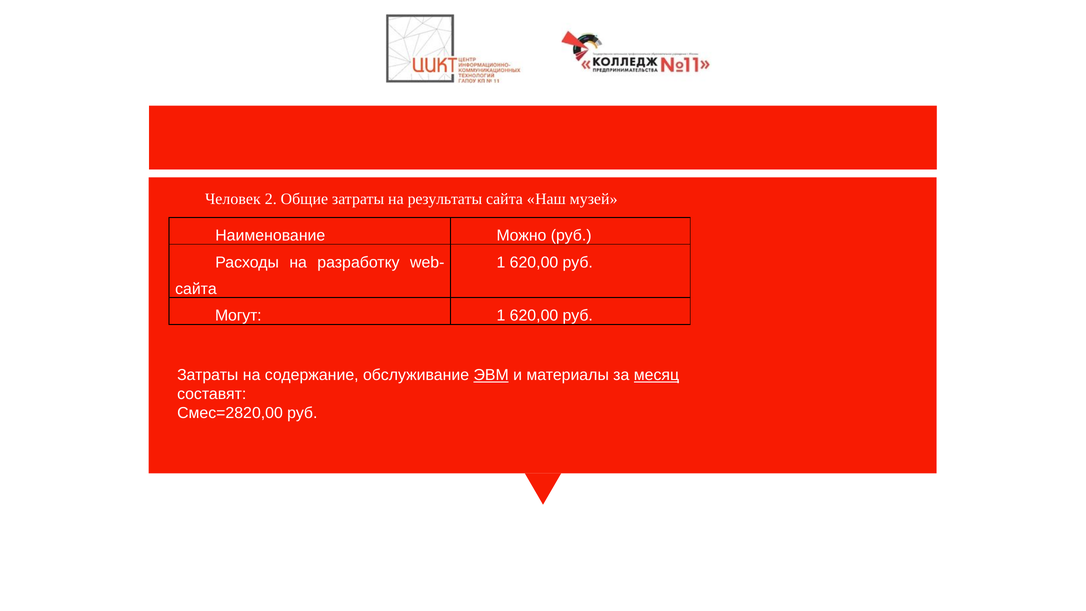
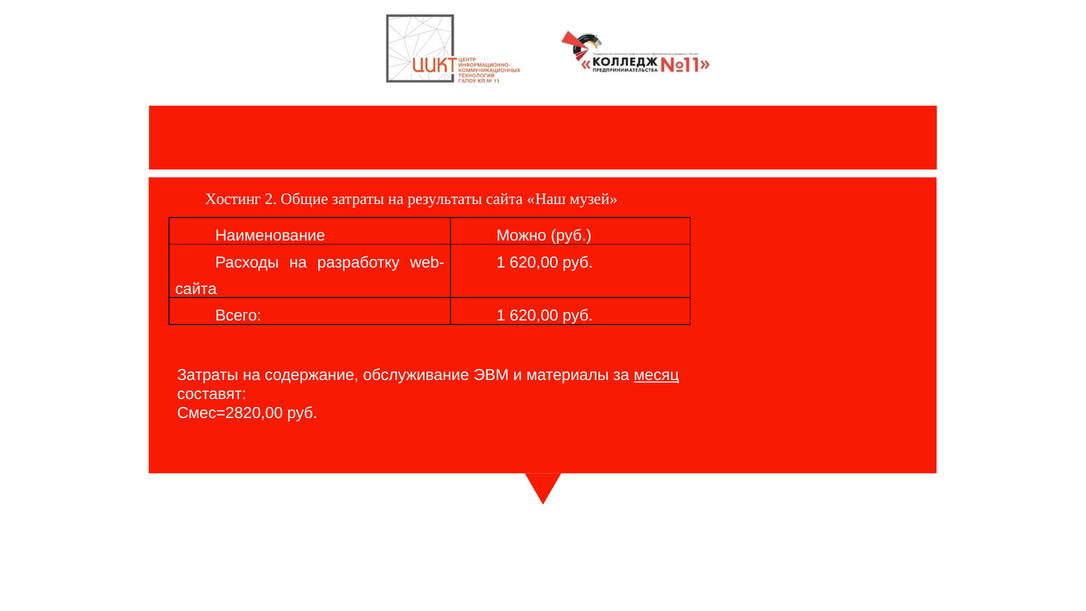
Человек: Человек -> Хостинг
Могут: Могут -> Всего
ЭВМ underline: present -> none
